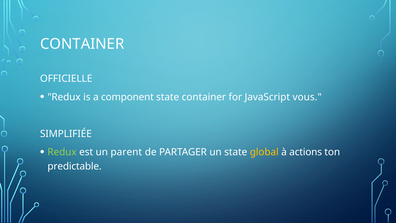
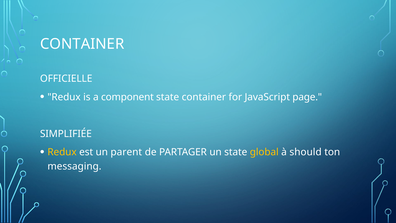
vous: vous -> page
Redux at (62, 152) colour: light green -> yellow
actions: actions -> should
predictable: predictable -> messaging
